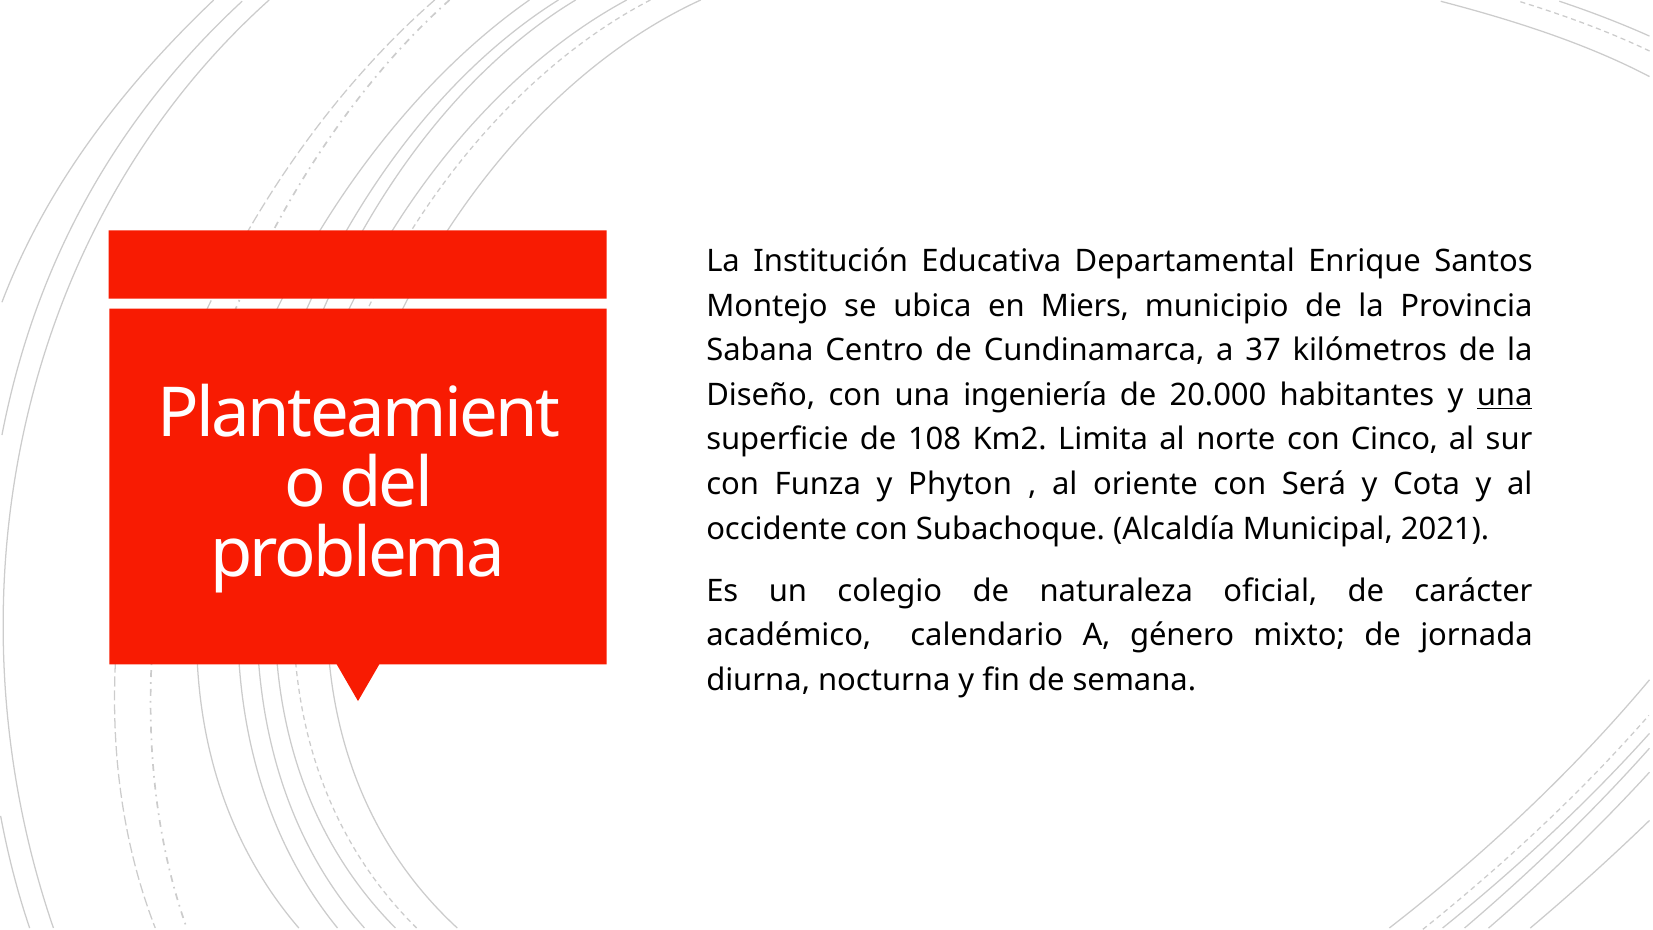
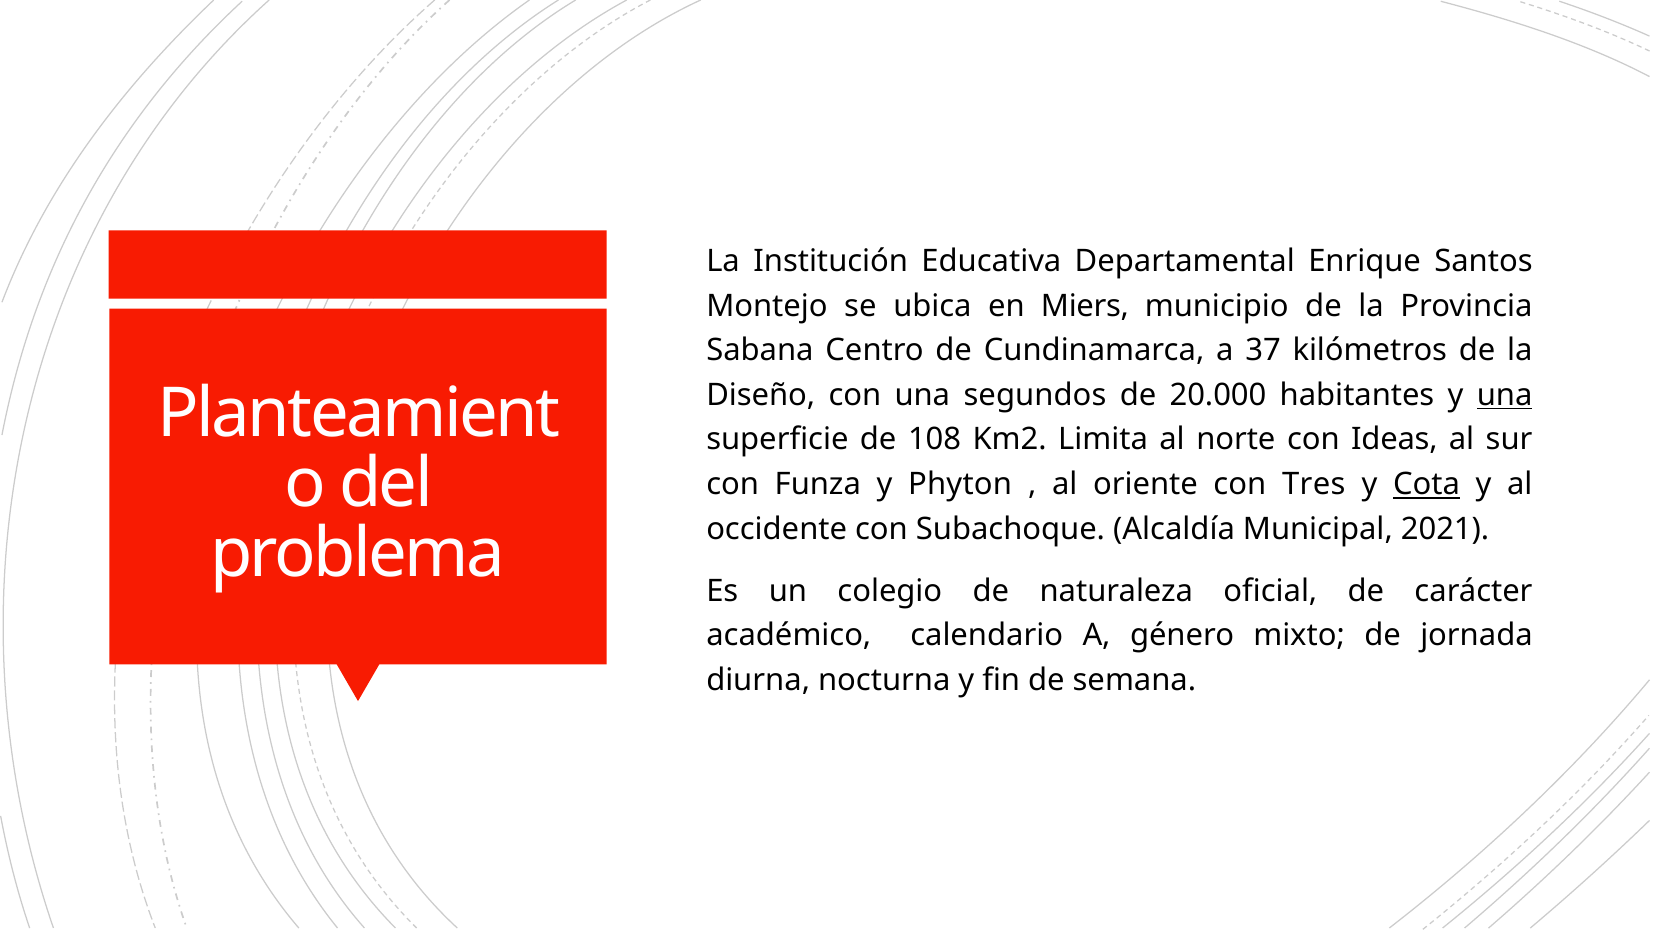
ingeniería: ingeniería -> segundos
Cinco: Cinco -> Ideas
Será: Será -> Tres
Cota underline: none -> present
